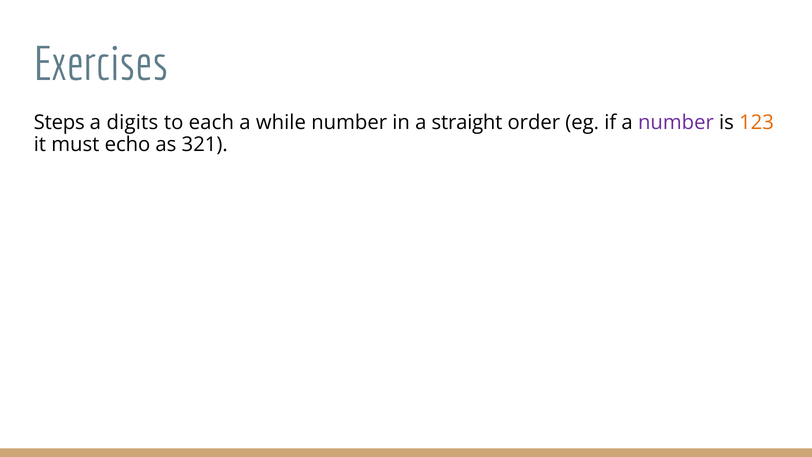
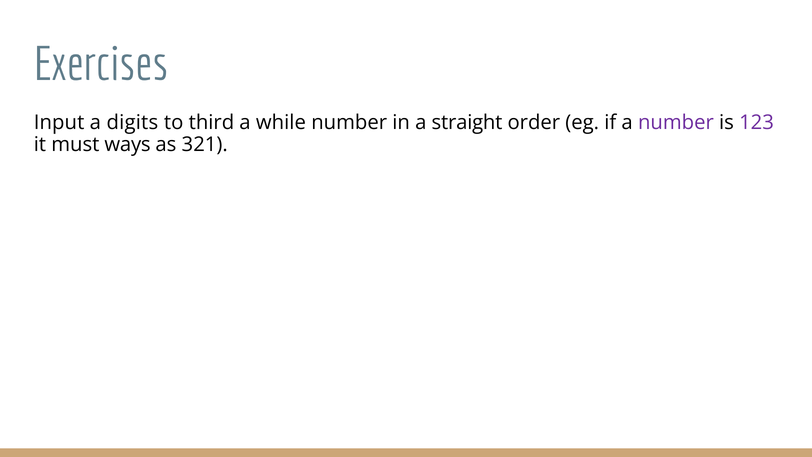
Steps: Steps -> Input
each: each -> third
123 colour: orange -> purple
echo: echo -> ways
